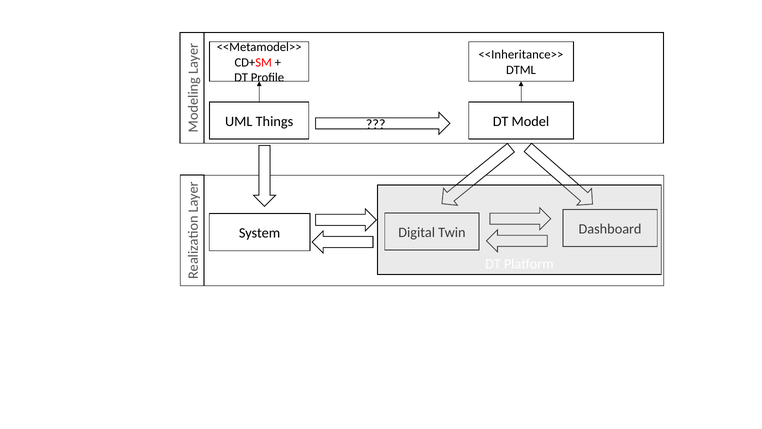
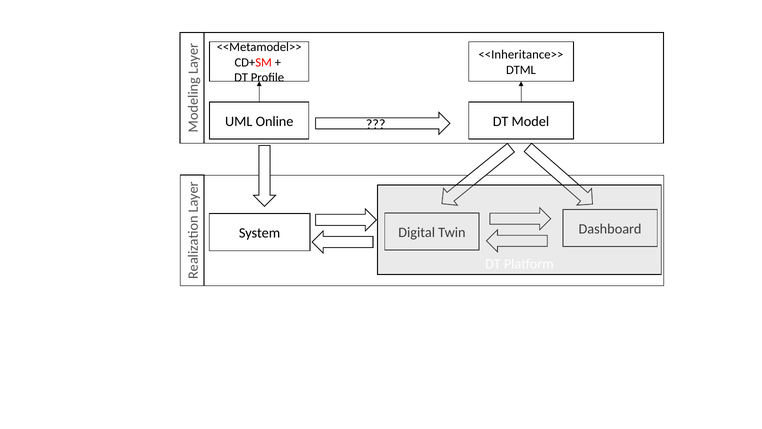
Things: Things -> Online
